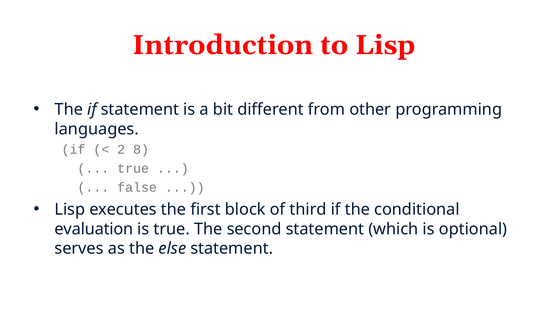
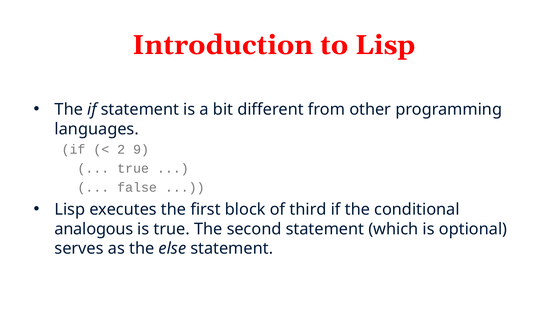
8: 8 -> 9
evaluation: evaluation -> analogous
